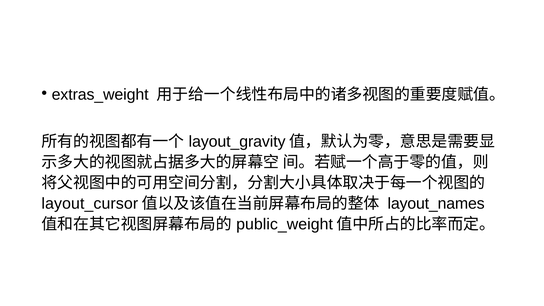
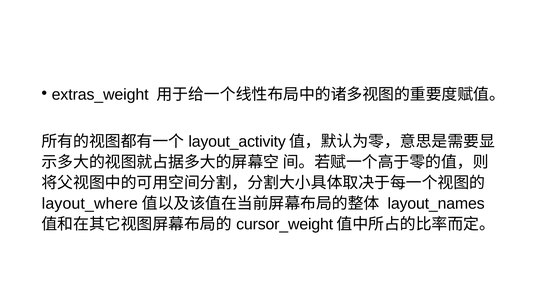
layout_gravity: layout_gravity -> layout_activity
layout_cursor: layout_cursor -> layout_where
public_weight: public_weight -> cursor_weight
